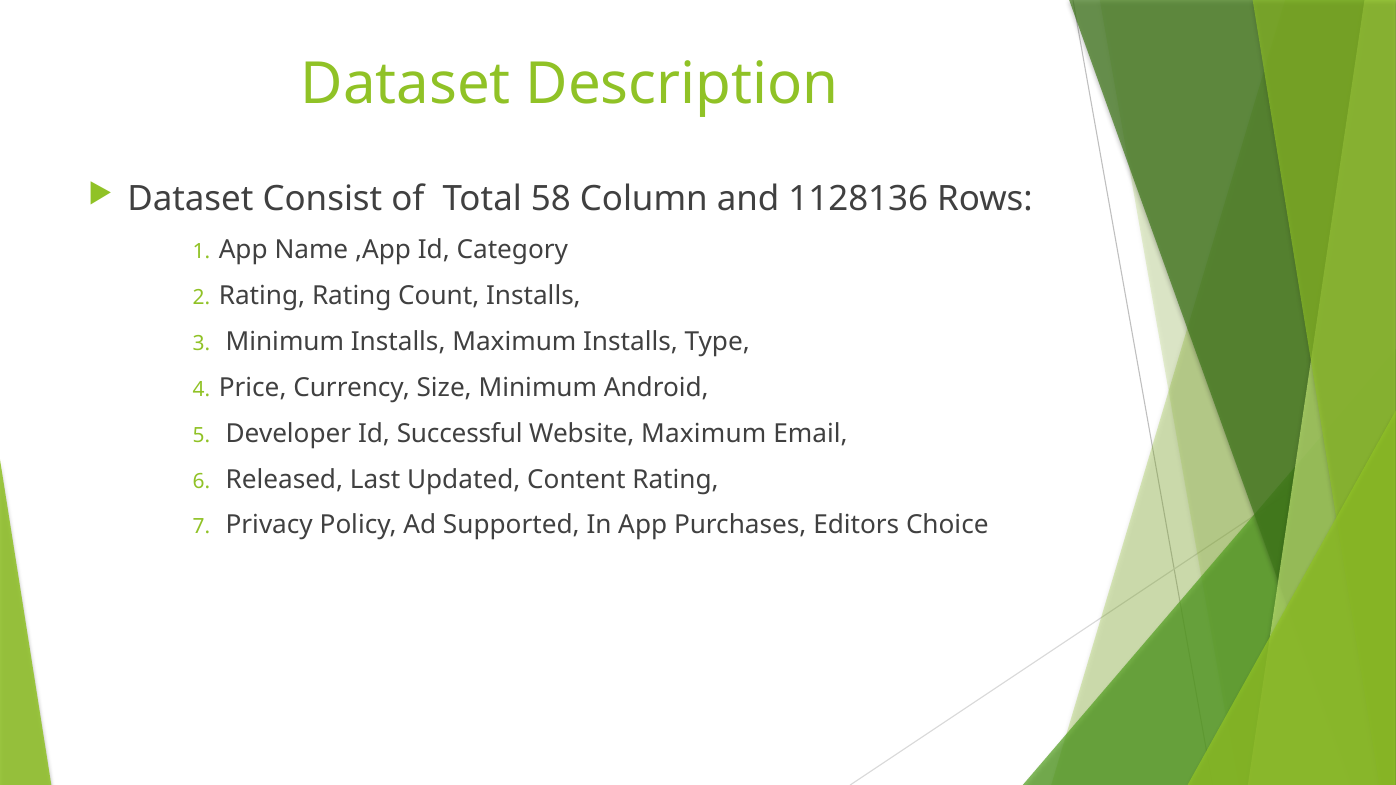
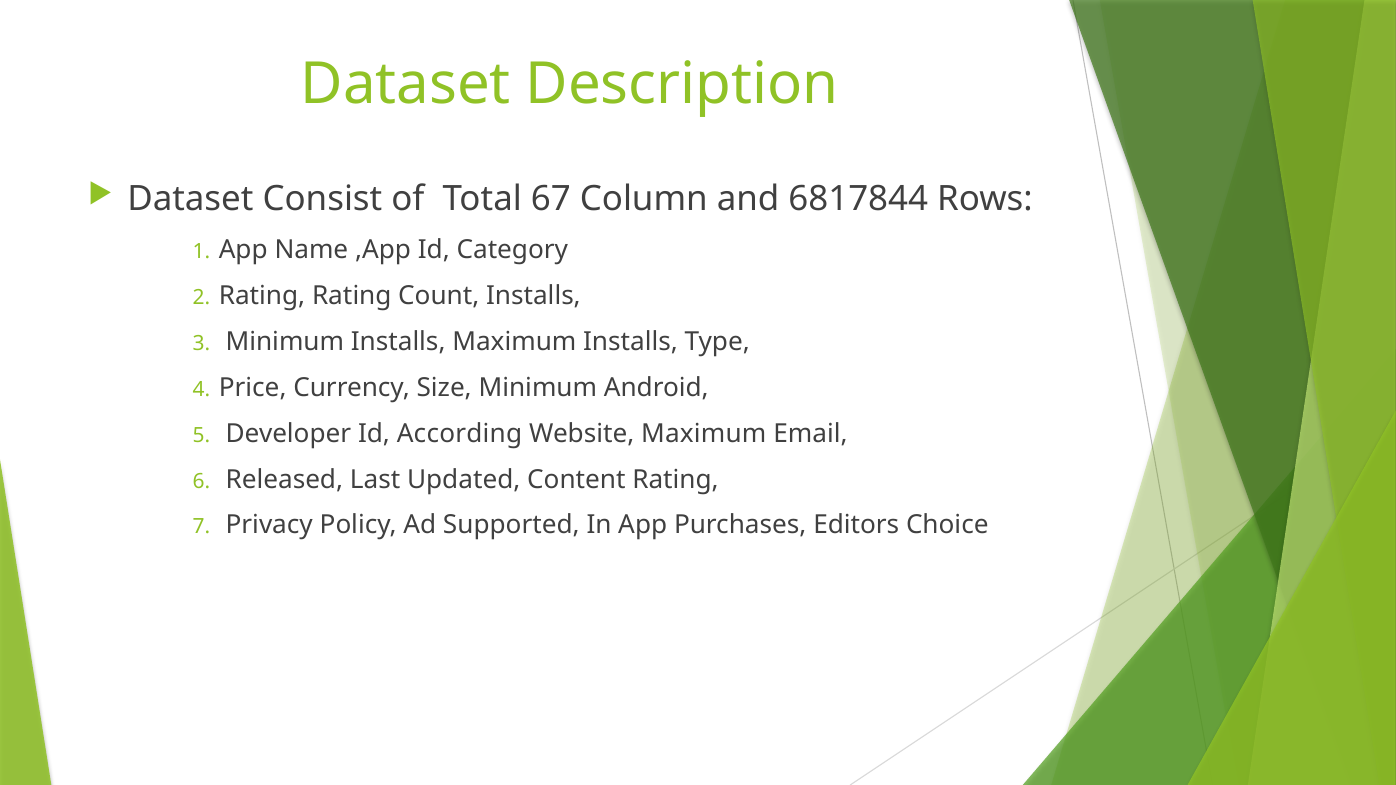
58: 58 -> 67
1128136: 1128136 -> 6817844
Successful: Successful -> According
